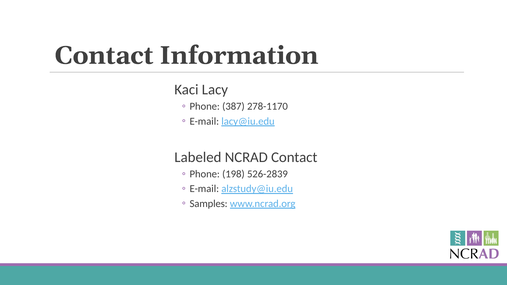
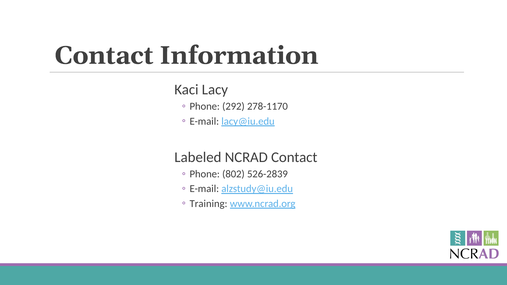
387: 387 -> 292
198: 198 -> 802
Samples: Samples -> Training
